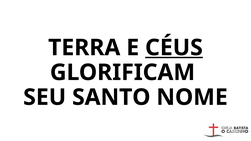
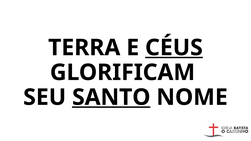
SANTO underline: none -> present
